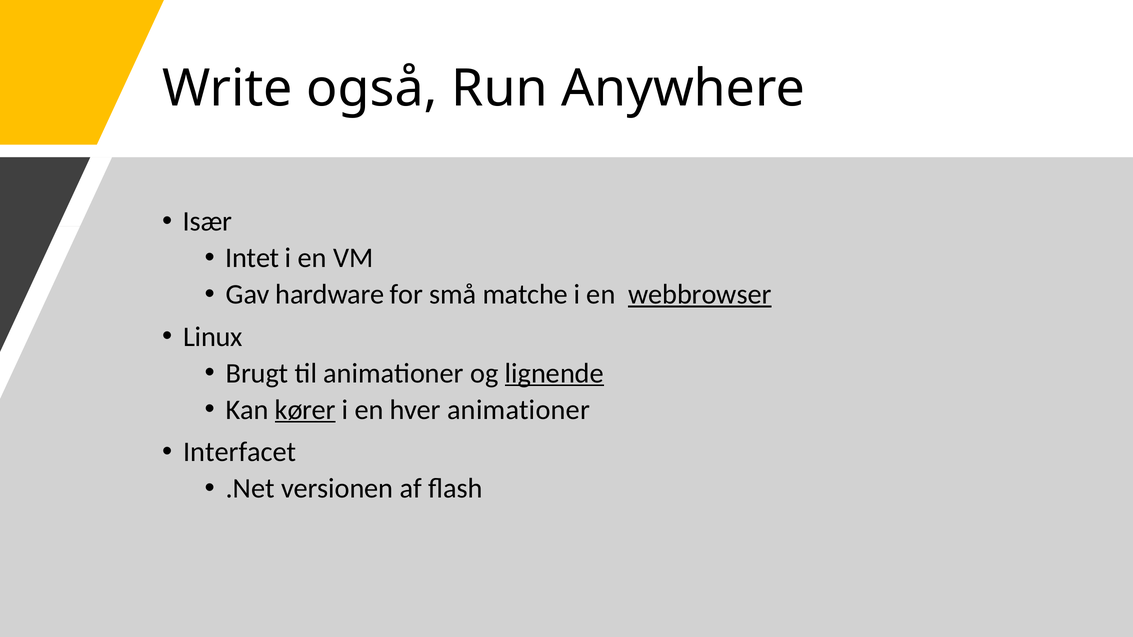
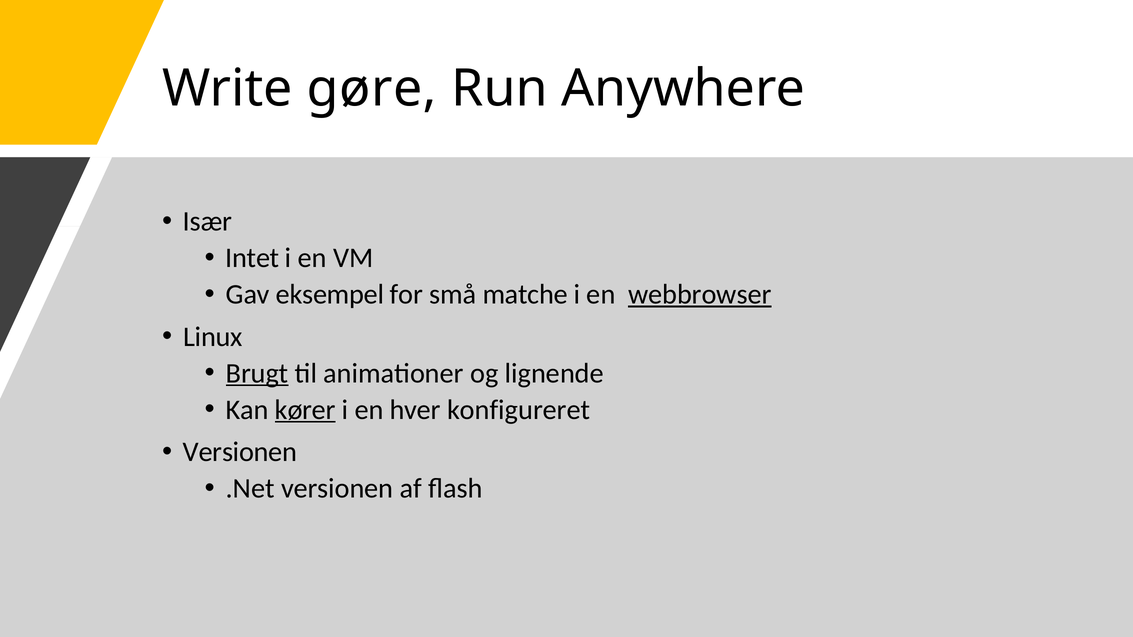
også: også -> gøre
hardware: hardware -> eksempel
Brugt underline: none -> present
lignende underline: present -> none
hver animationer: animationer -> konfigureret
Interfacet at (240, 452): Interfacet -> Versionen
